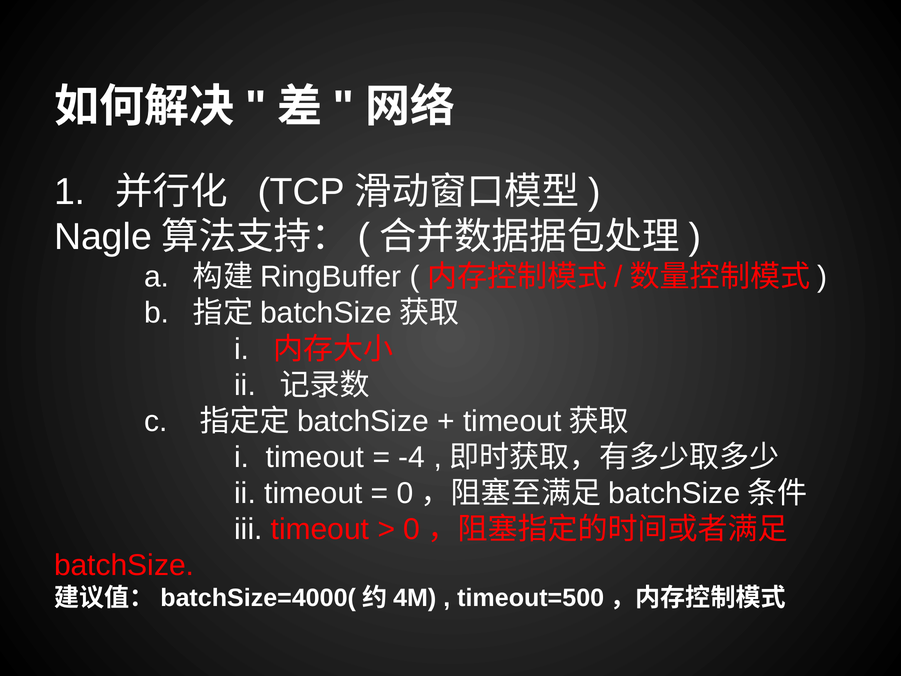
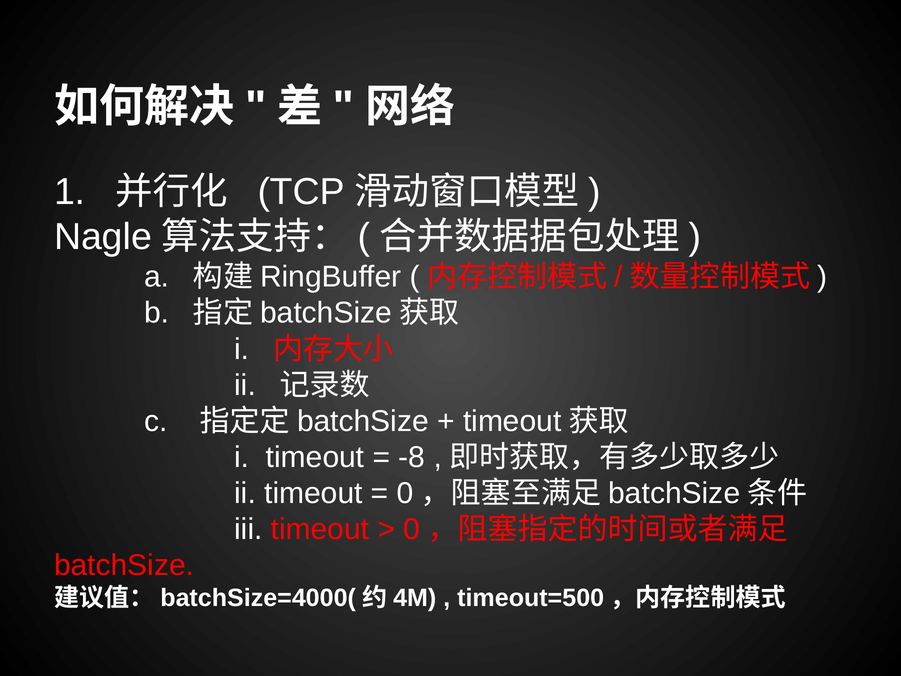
-4: -4 -> -8
